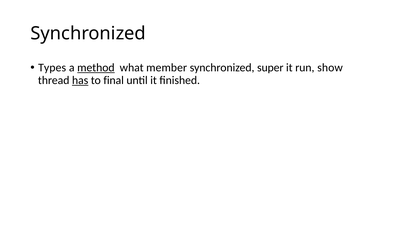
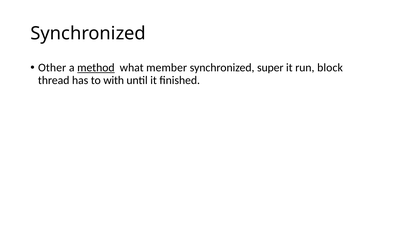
Types: Types -> Other
show: show -> block
has underline: present -> none
final: final -> with
